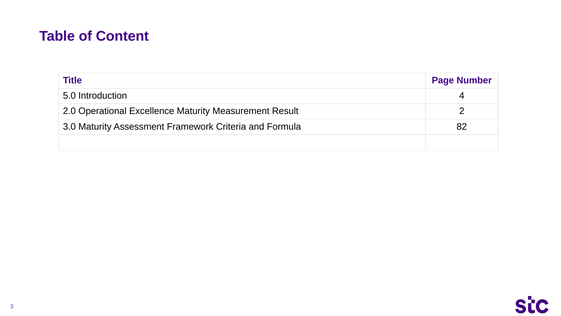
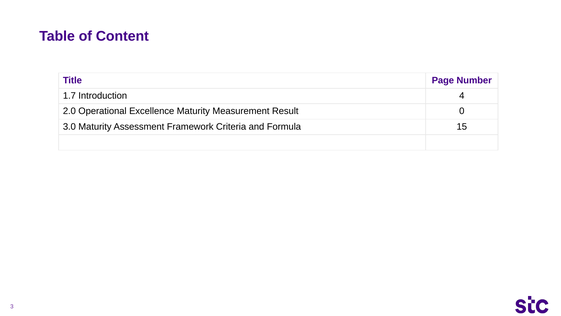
5.0: 5.0 -> 1.7
2: 2 -> 0
82: 82 -> 15
